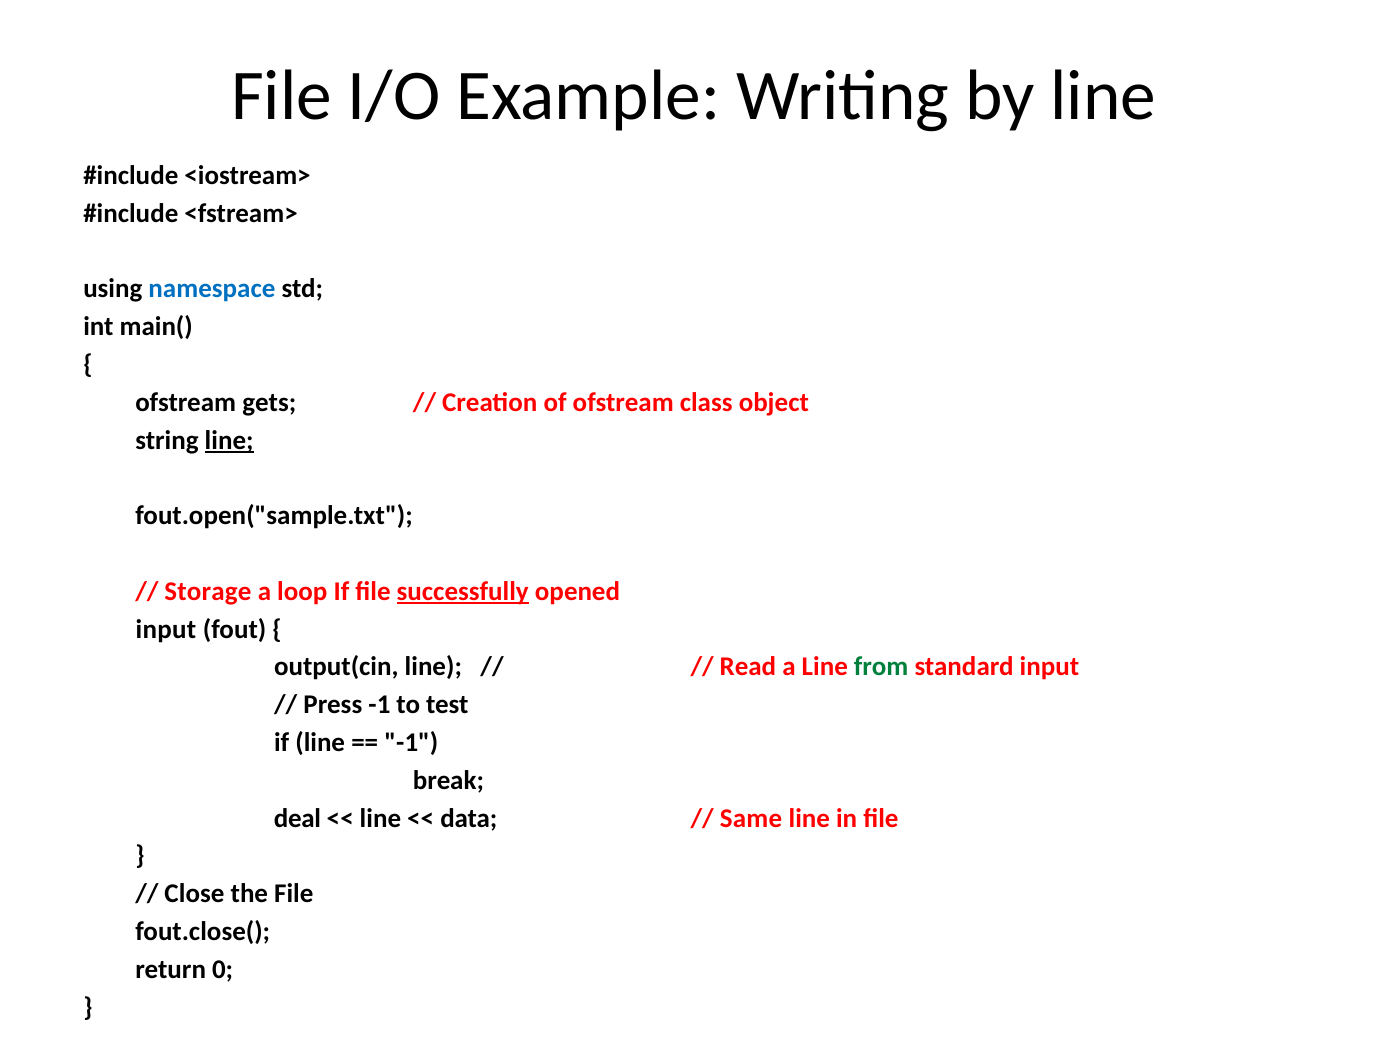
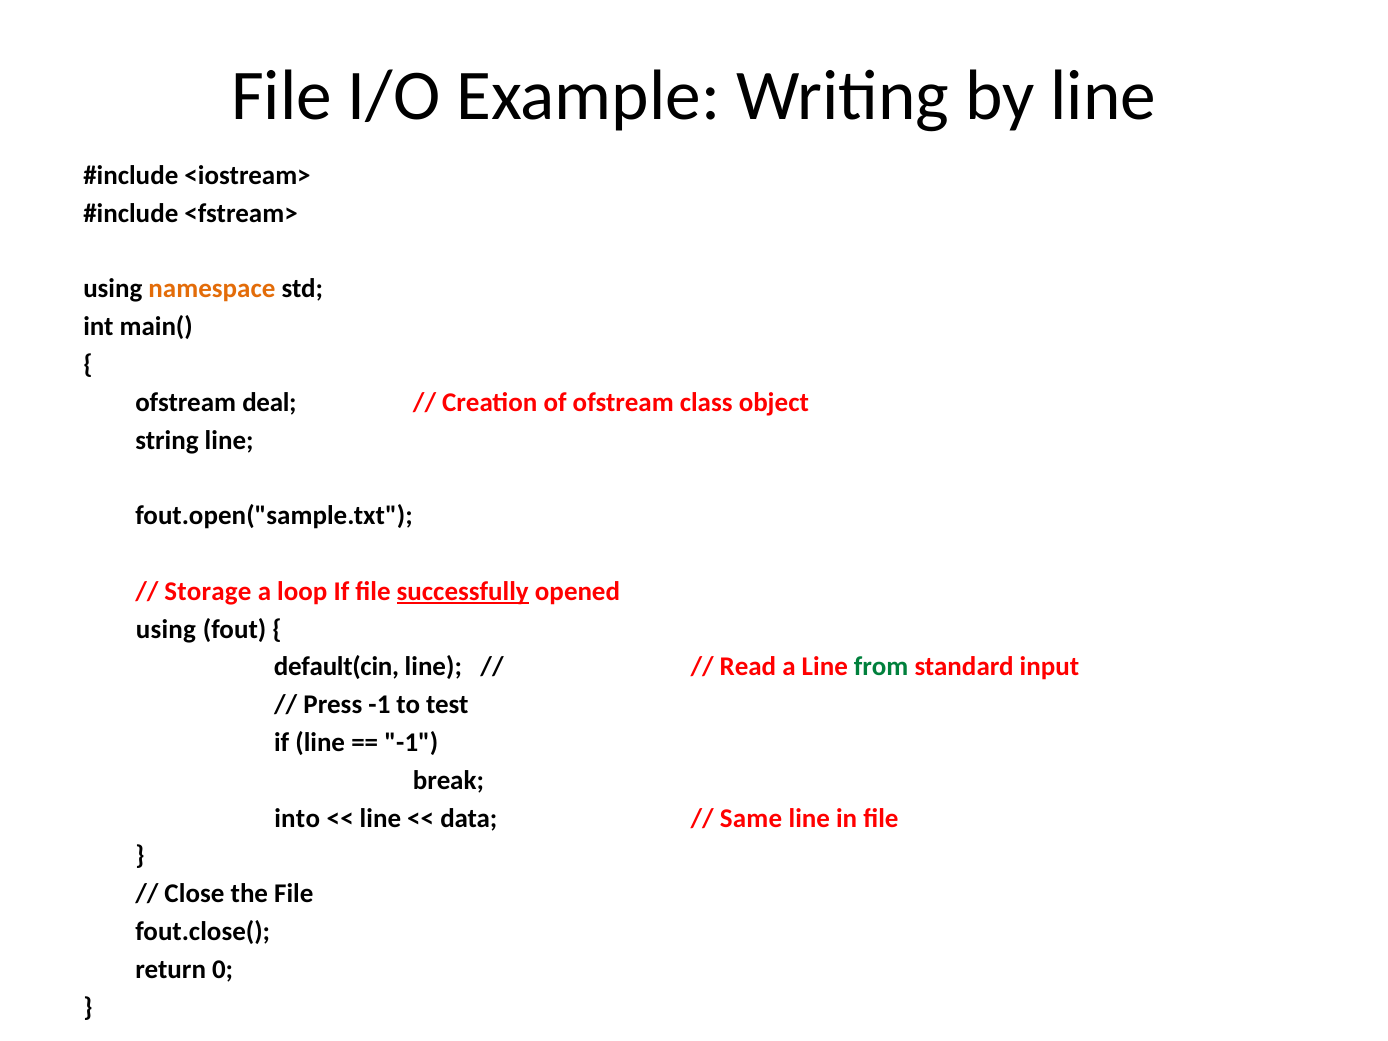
namespace colour: blue -> orange
gets: gets -> deal
line at (229, 440) underline: present -> none
input at (166, 629): input -> using
output(cin: output(cin -> default(cin
deal: deal -> into
